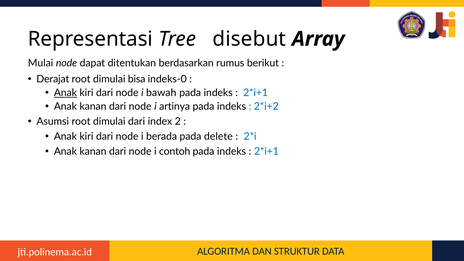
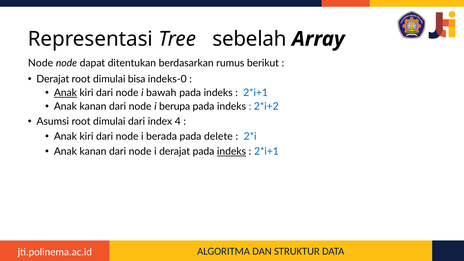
disebut: disebut -> sebelah
Mulai at (41, 63): Mulai -> Node
artinya: artinya -> berupa
2: 2 -> 4
i contoh: contoh -> derajat
indeks at (232, 152) underline: none -> present
